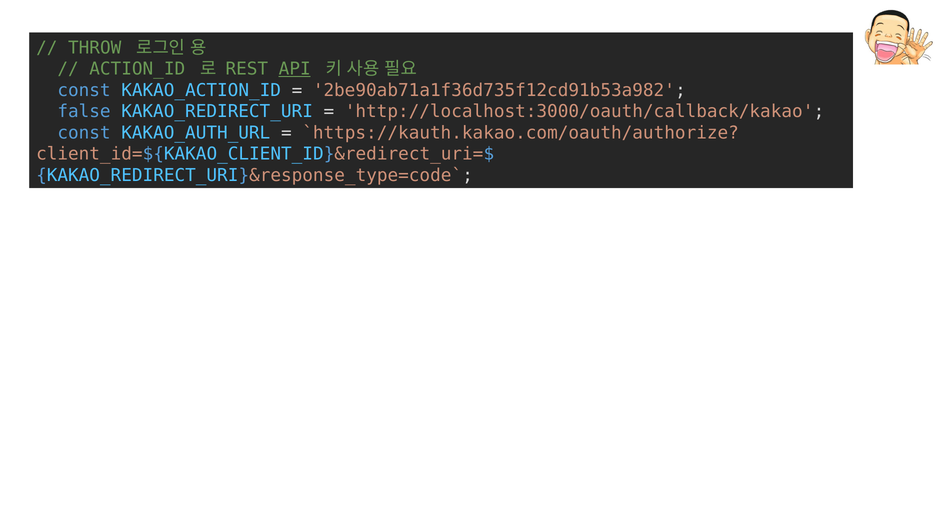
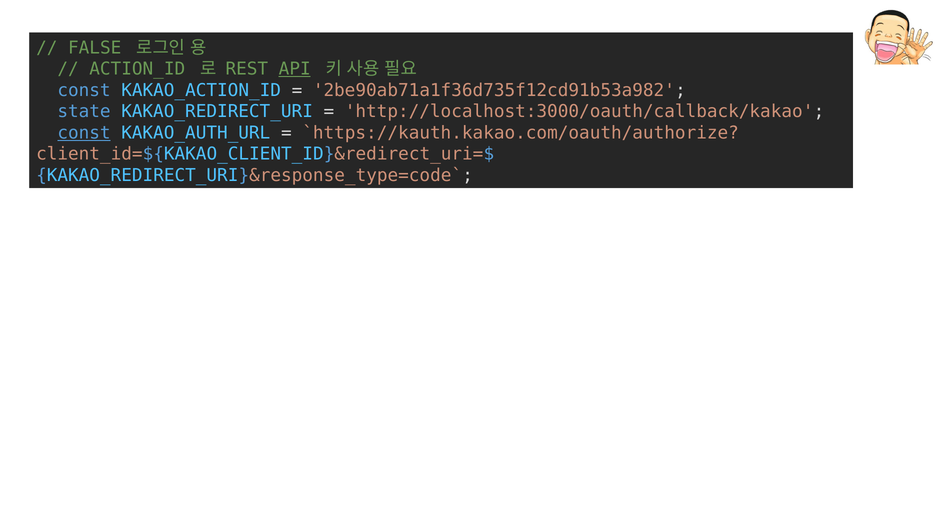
THROW: THROW -> FALSE
false: false -> state
const at (84, 133) underline: none -> present
